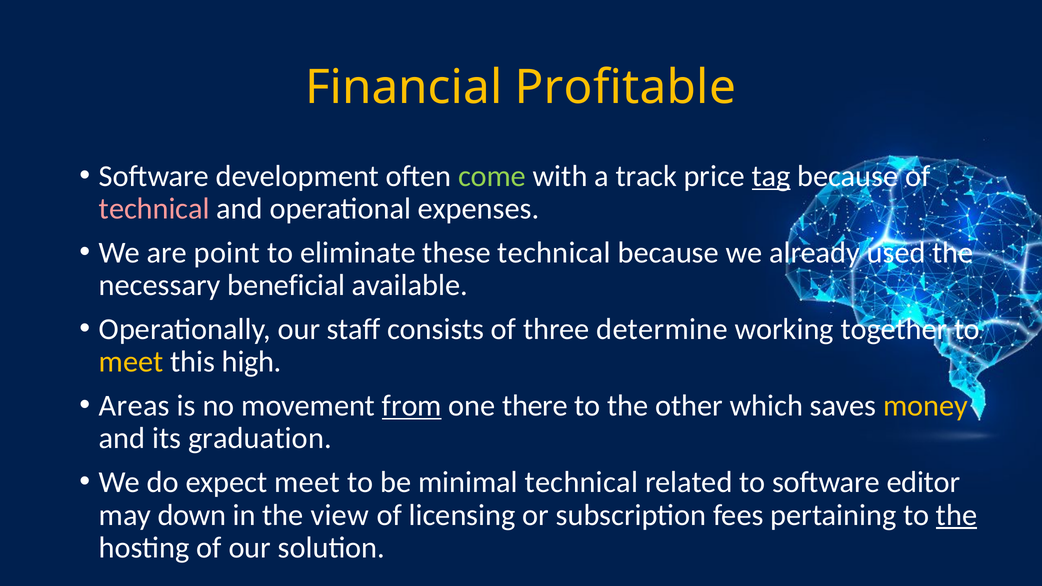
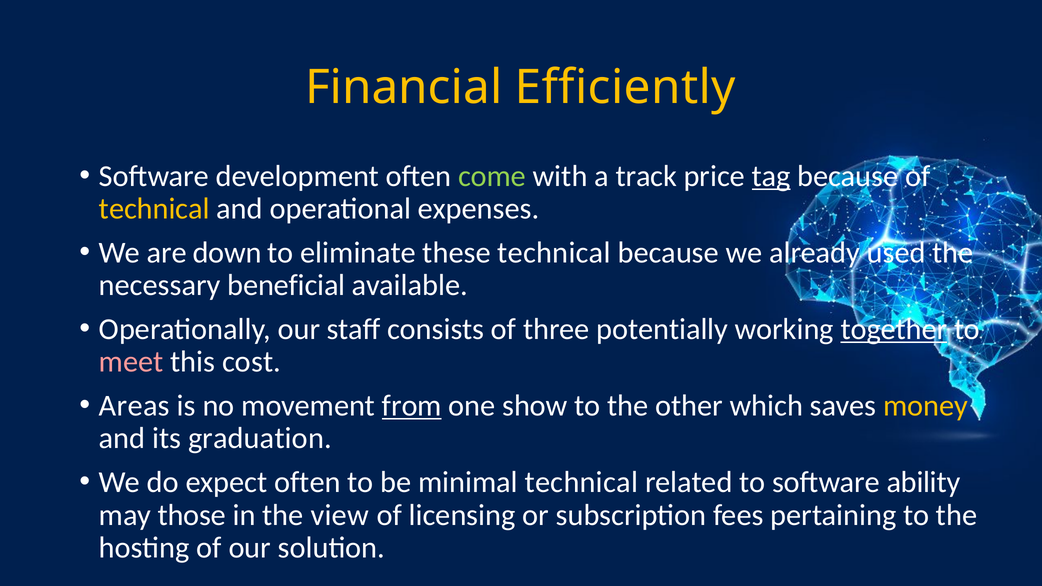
Profitable: Profitable -> Efficiently
technical at (154, 209) colour: pink -> yellow
point: point -> down
determine: determine -> potentially
together underline: none -> present
meet at (131, 362) colour: yellow -> pink
high: high -> cost
there: there -> show
expect meet: meet -> often
editor: editor -> ability
down: down -> those
the at (957, 515) underline: present -> none
